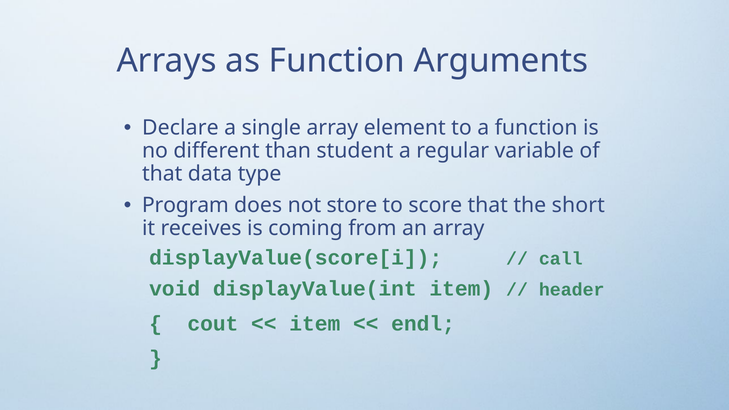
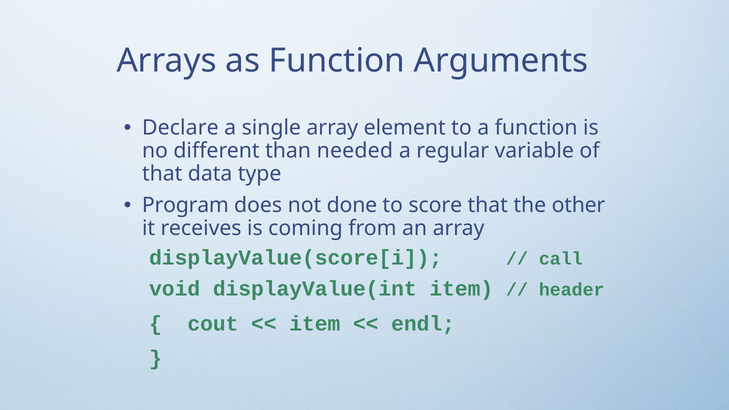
student: student -> needed
store: store -> done
short: short -> other
